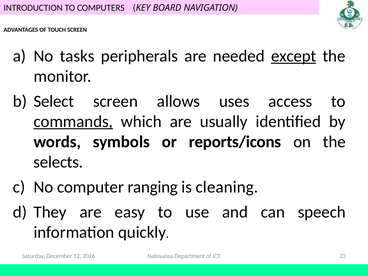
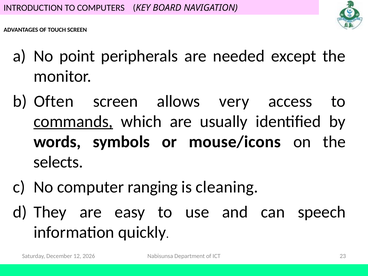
tasks: tasks -> point
except underline: present -> none
Select: Select -> Often
uses: uses -> very
reports/icons: reports/icons -> mouse/icons
